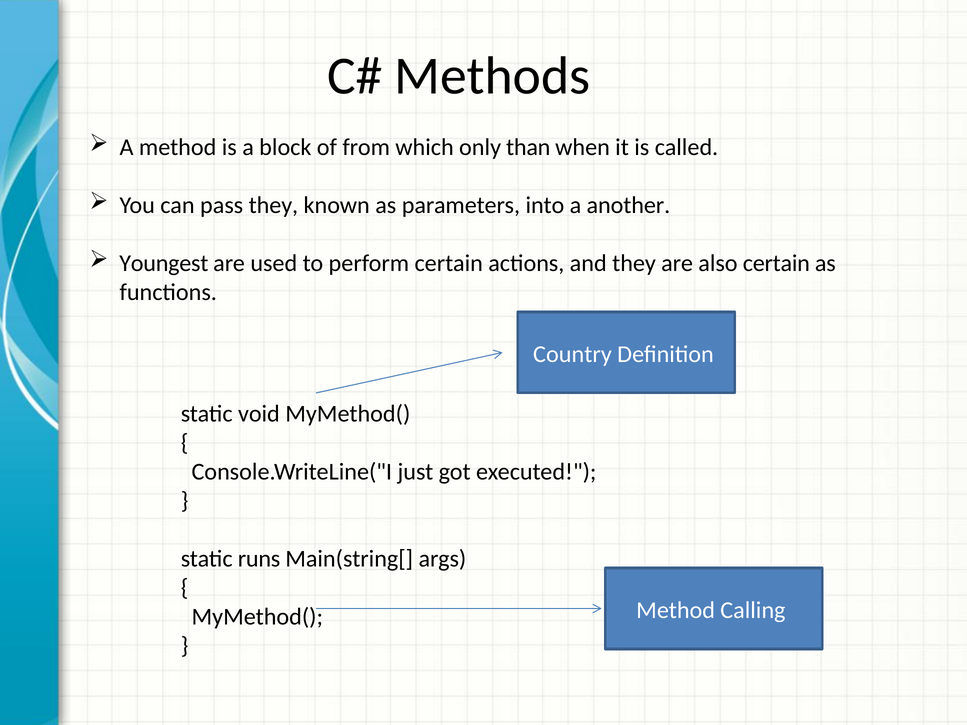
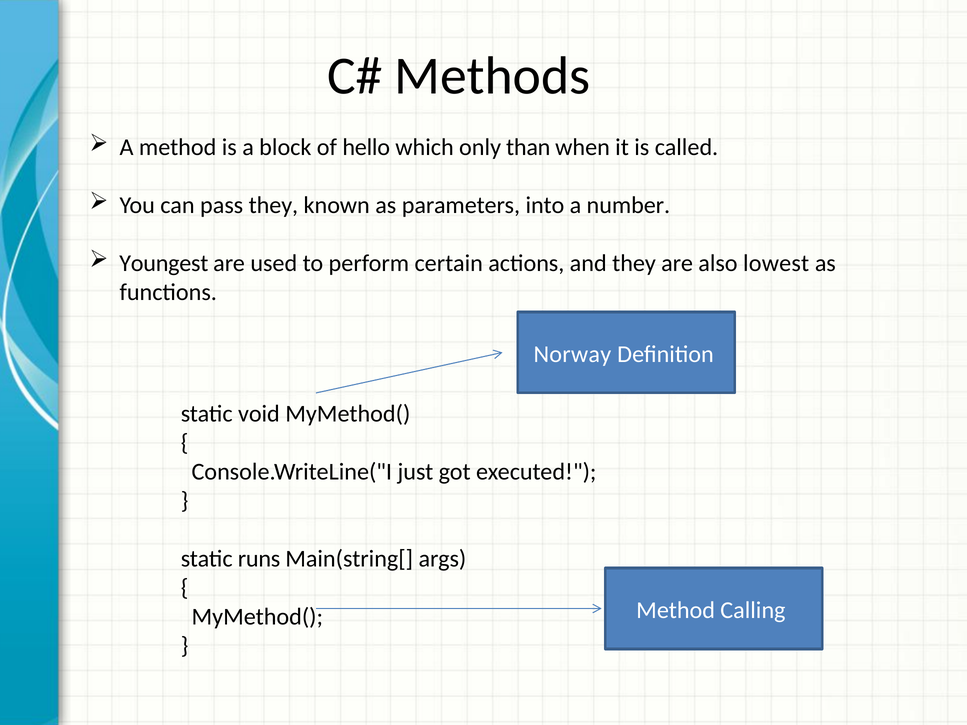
from: from -> hello
another: another -> number
also certain: certain -> lowest
Country: Country -> Norway
